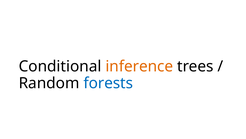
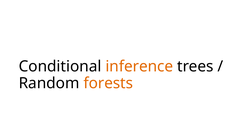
forests colour: blue -> orange
